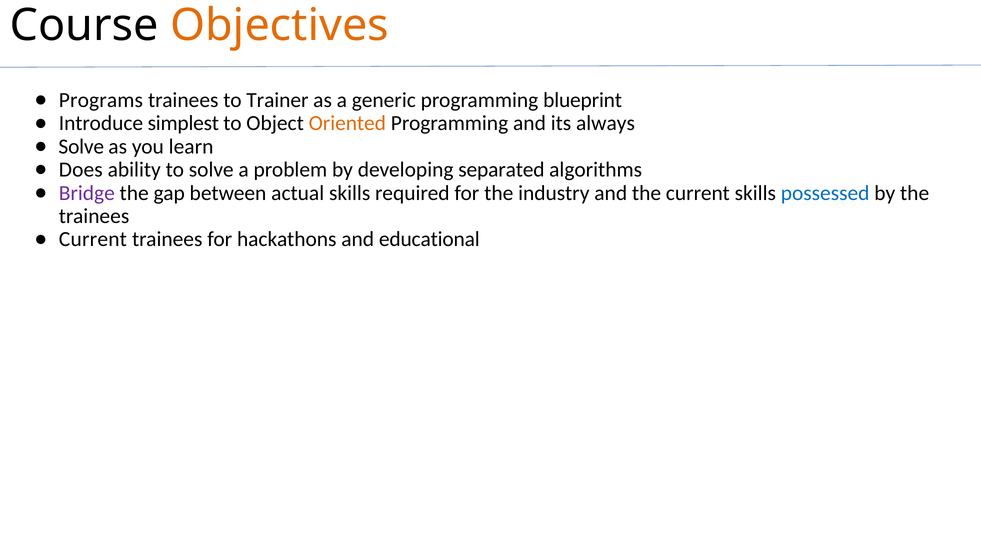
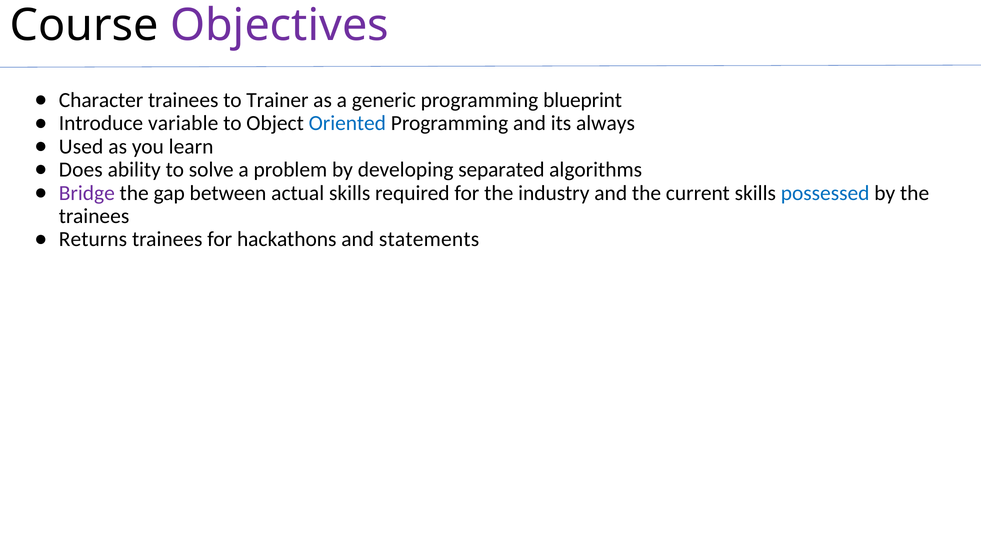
Objectives colour: orange -> purple
Programs: Programs -> Character
simplest: simplest -> variable
Oriented colour: orange -> blue
Solve at (81, 147): Solve -> Used
Current at (93, 239): Current -> Returns
educational: educational -> statements
